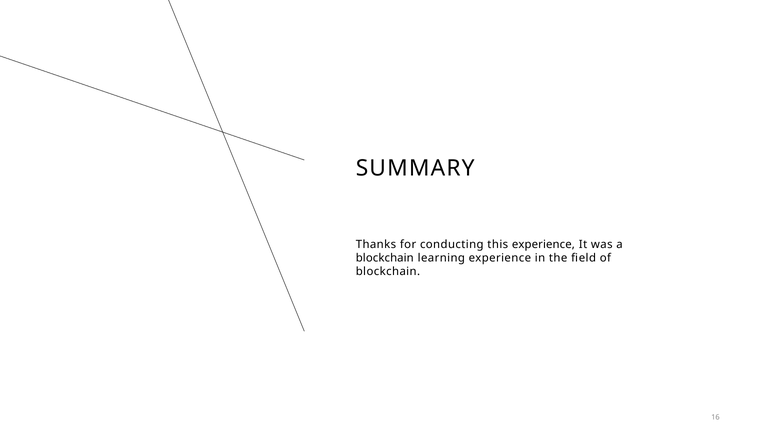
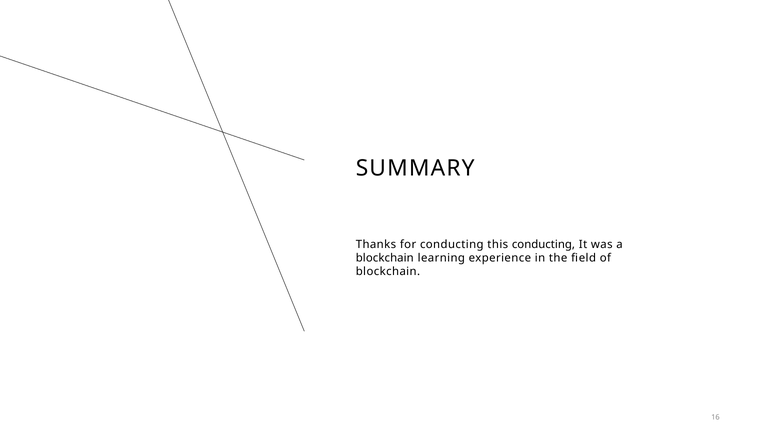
this experience: experience -> conducting
